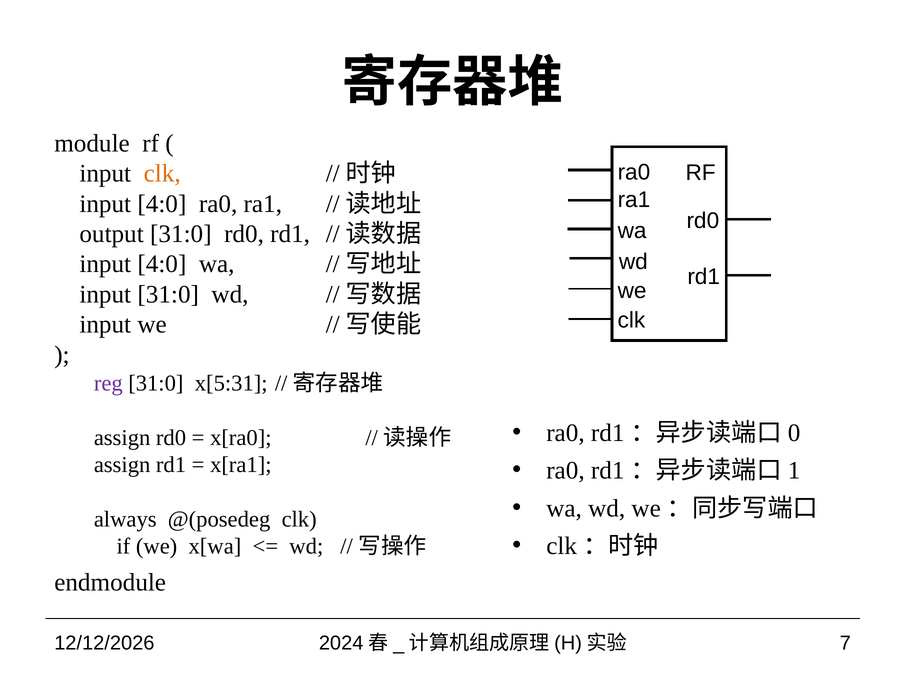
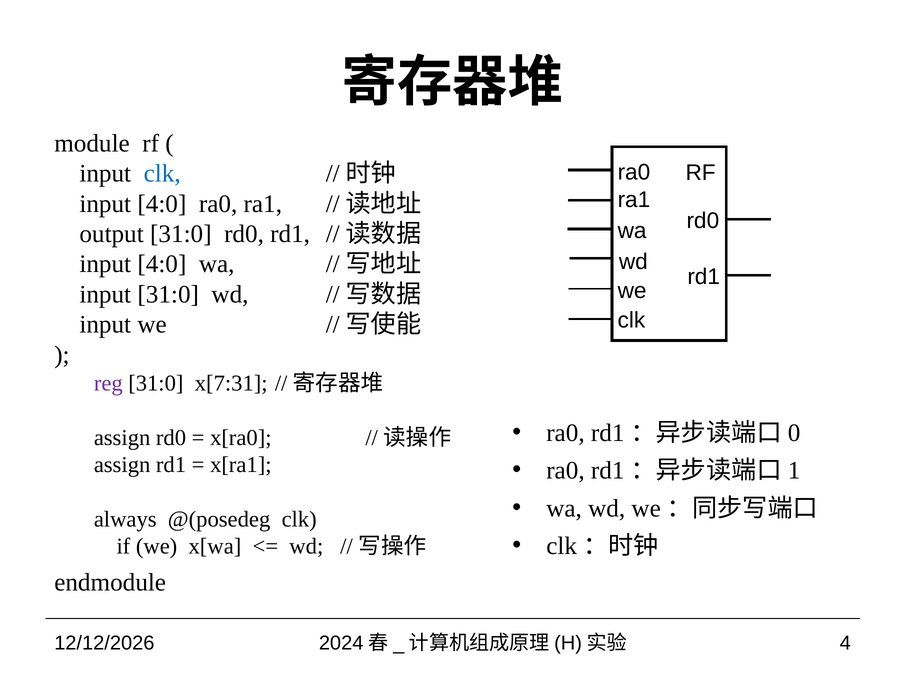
clk at (162, 174) colour: orange -> blue
x[5:31: x[5:31 -> x[7:31
7: 7 -> 4
